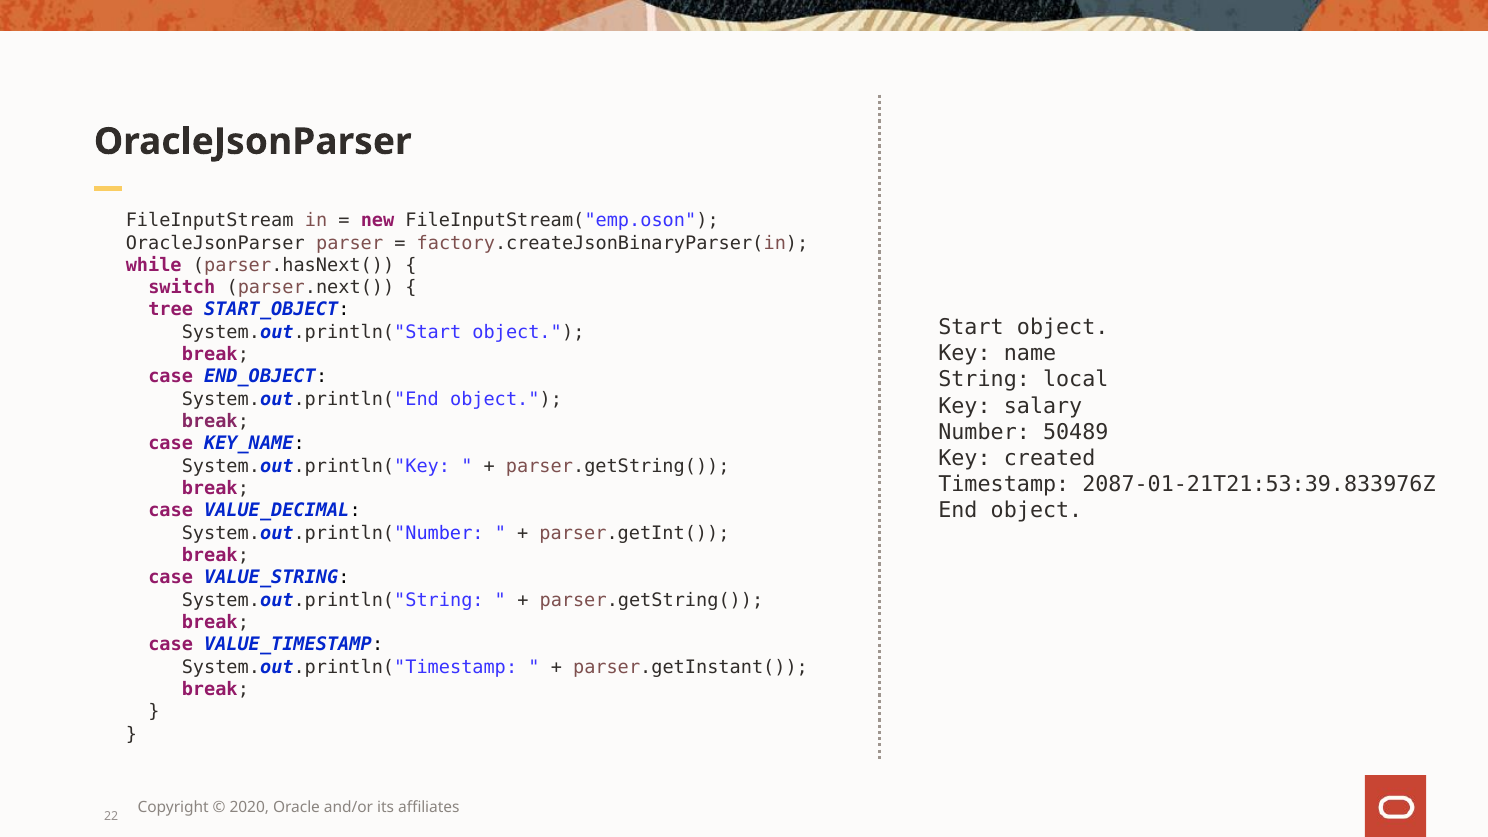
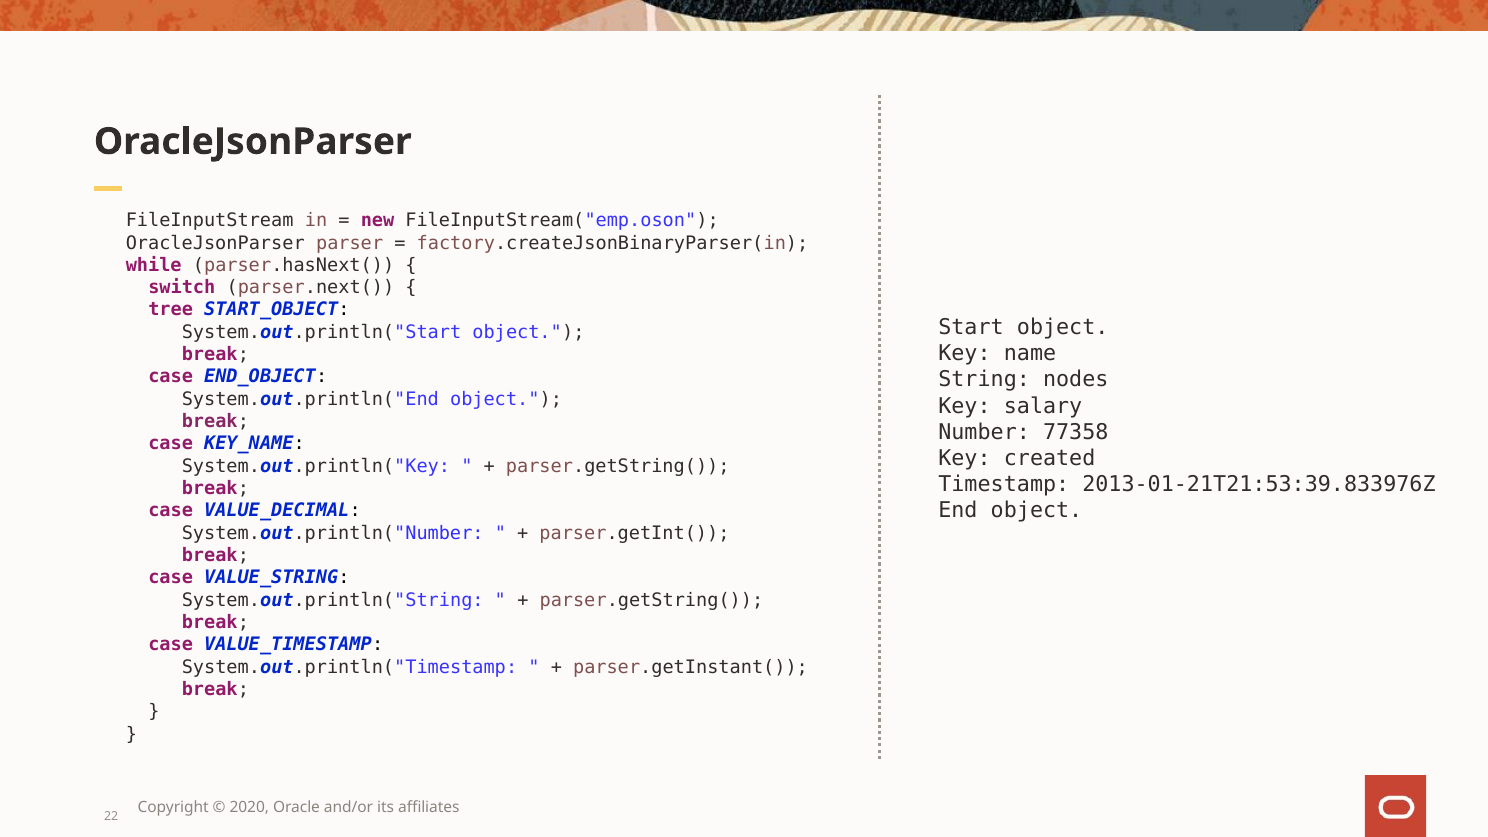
local: local -> nodes
50489: 50489 -> 77358
2087-01-21T21:53:39.833976Z: 2087-01-21T21:53:39.833976Z -> 2013-01-21T21:53:39.833976Z
